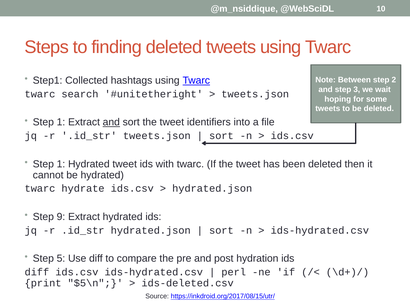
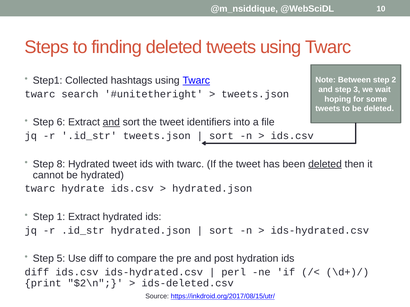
1 at (61, 122): 1 -> 6
1 at (61, 164): 1 -> 8
deleted at (325, 164) underline: none -> present
9: 9 -> 1
$5\n: $5\n -> $2\n
